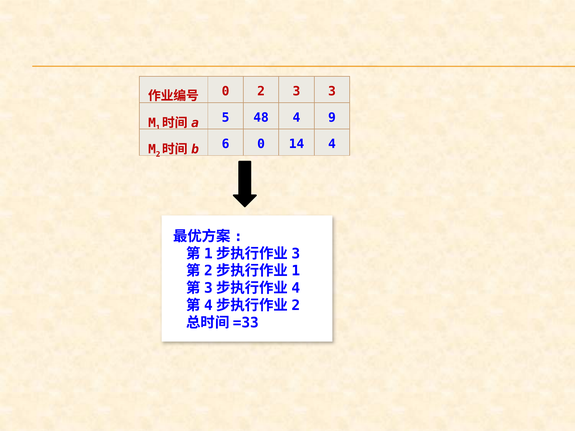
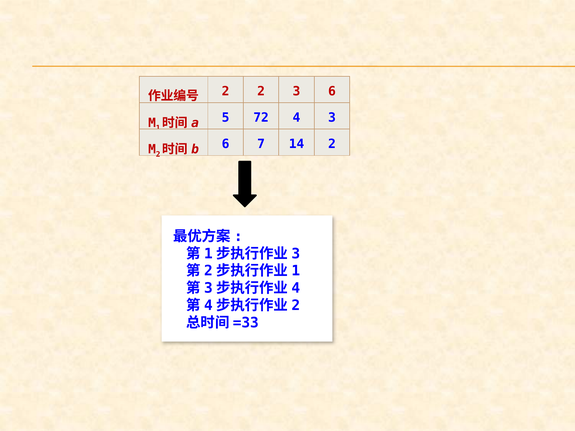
0 at (226, 91): 0 -> 2
3 3: 3 -> 6
48: 48 -> 72
4 9: 9 -> 3
6 0: 0 -> 7
14 4: 4 -> 2
